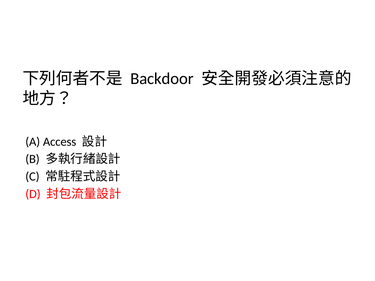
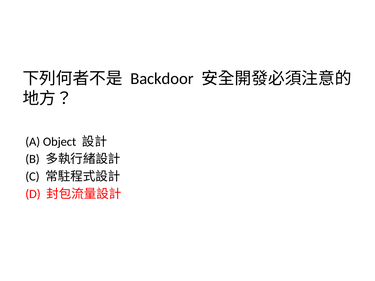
Access: Access -> Object
